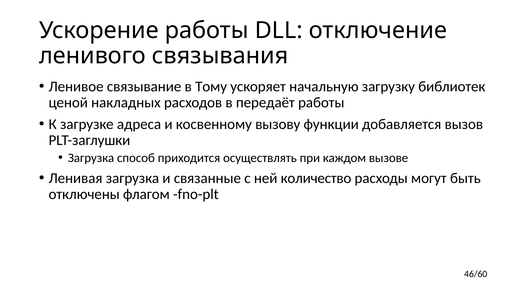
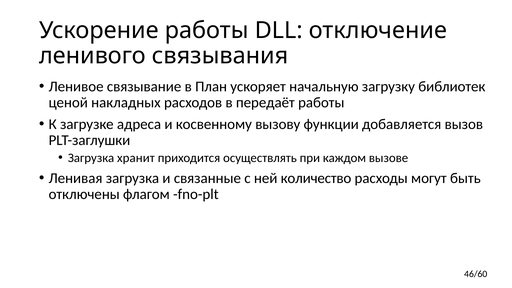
Тому: Тому -> План
способ: способ -> хранит
